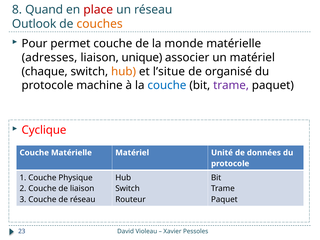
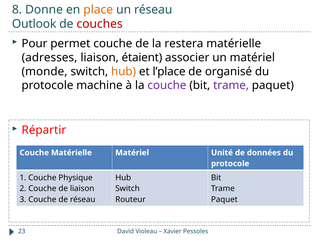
Quand: Quand -> Donne
place colour: red -> orange
couches colour: orange -> red
monde: monde -> restera
unique: unique -> étaient
chaque: chaque -> monde
l’situe: l’situe -> l’place
couche at (167, 85) colour: blue -> purple
Cyclique: Cyclique -> Répartir
